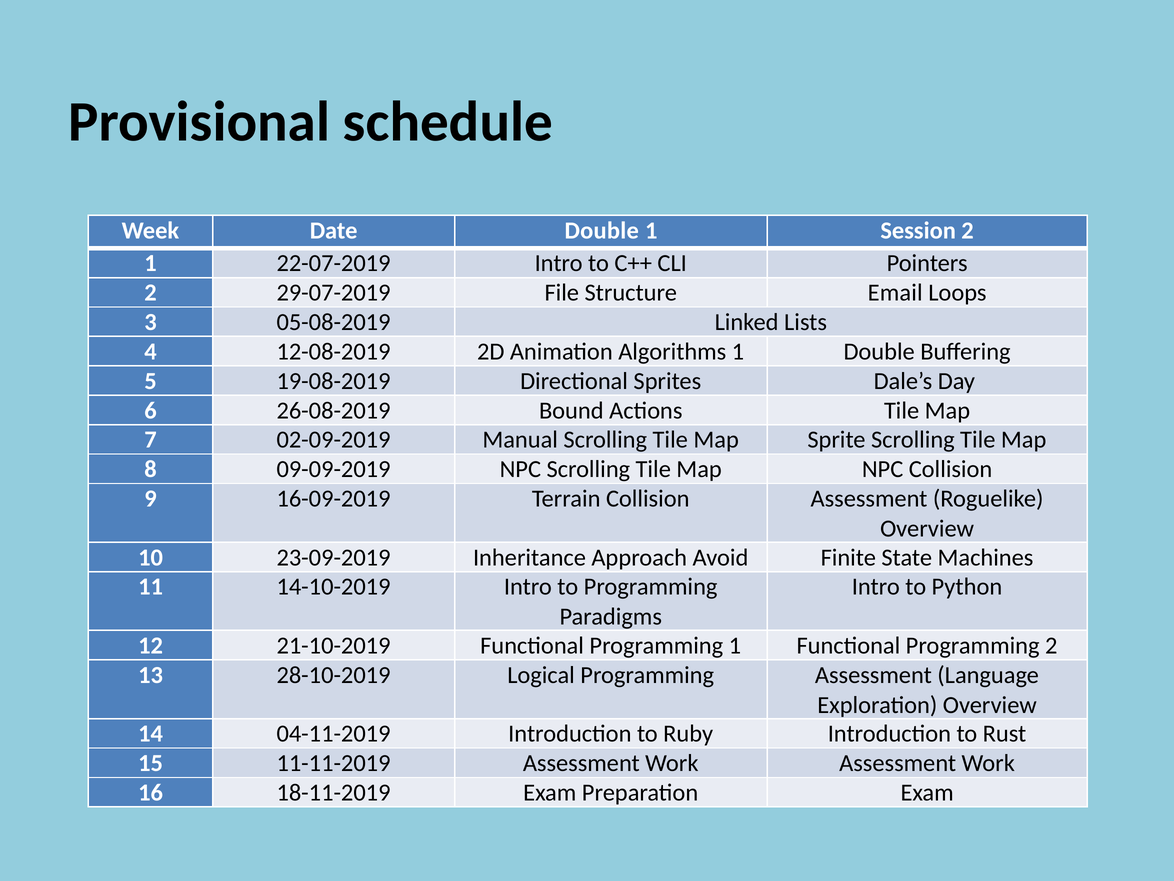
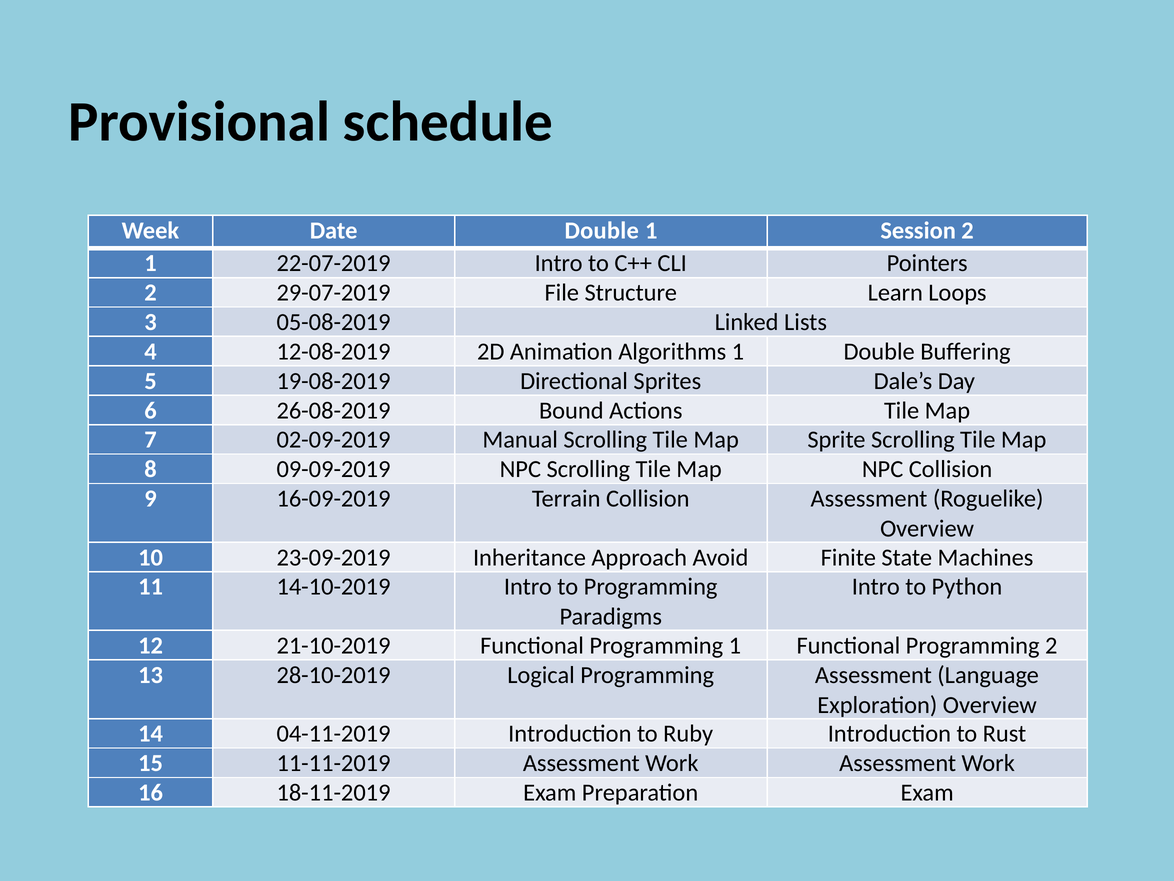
Email: Email -> Learn
